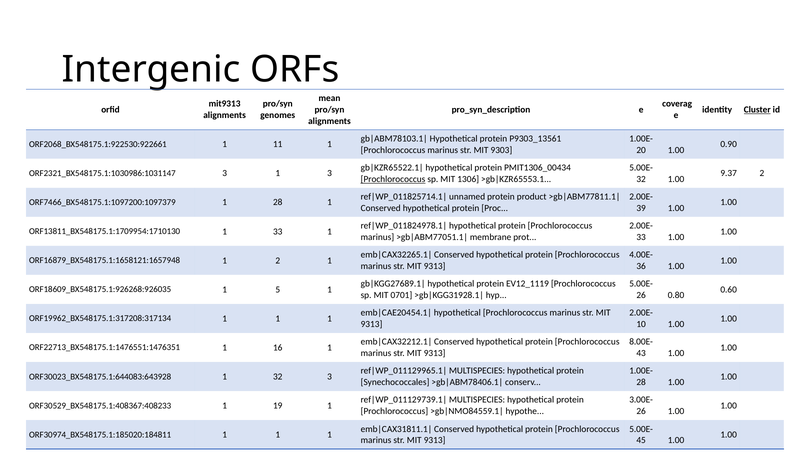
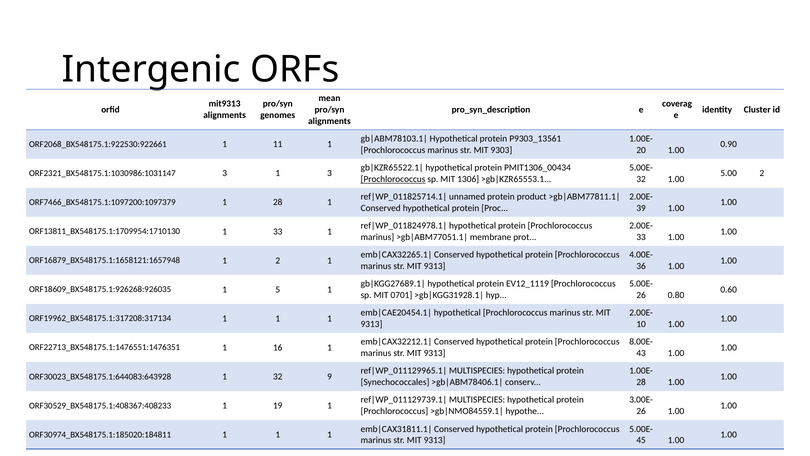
Cluster underline: present -> none
9.37: 9.37 -> 5.00
32 3: 3 -> 9
